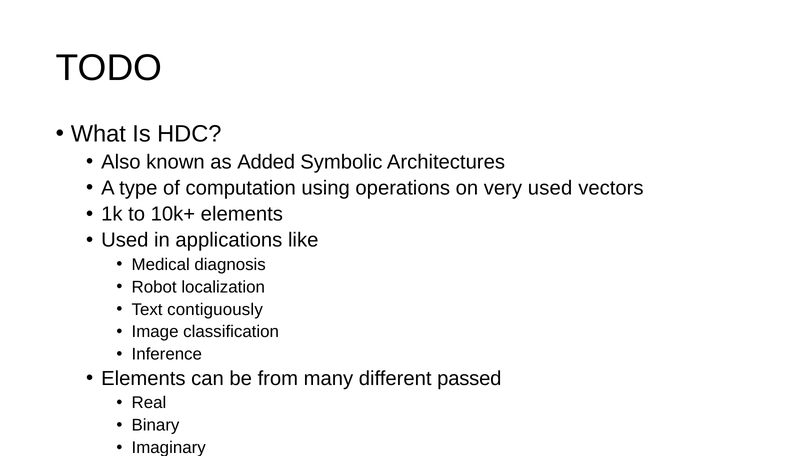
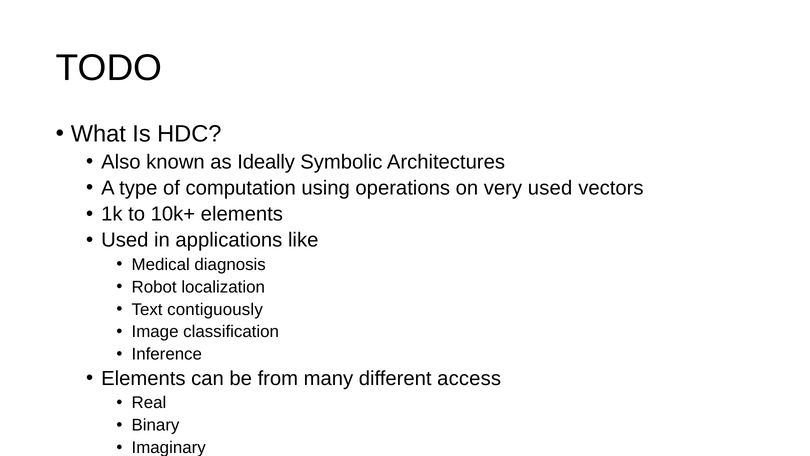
Added: Added -> Ideally
passed: passed -> access
